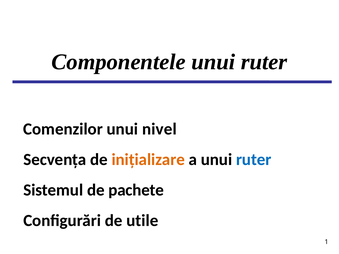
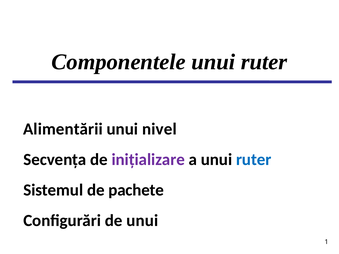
Comenzilor: Comenzilor -> Alimentării
inițializare colour: orange -> purple
de utile: utile -> unui
